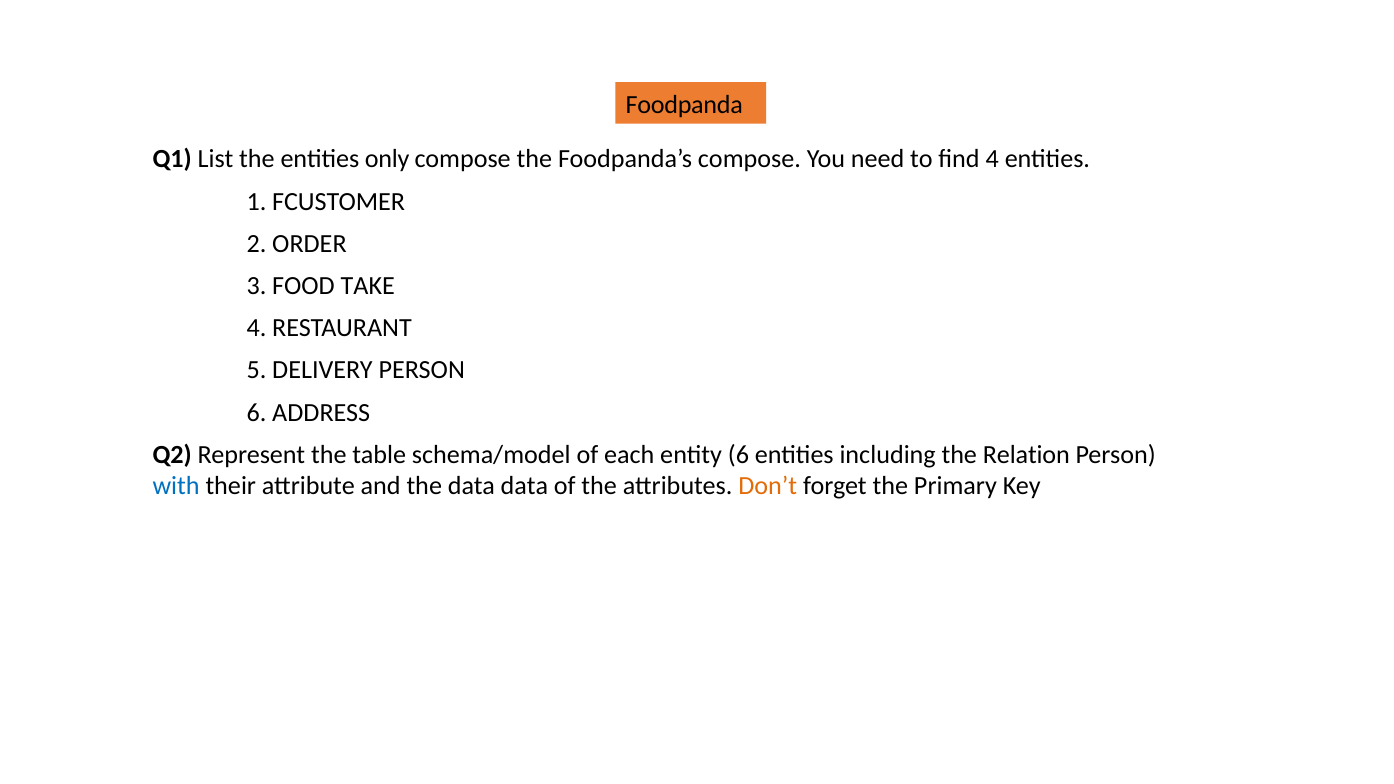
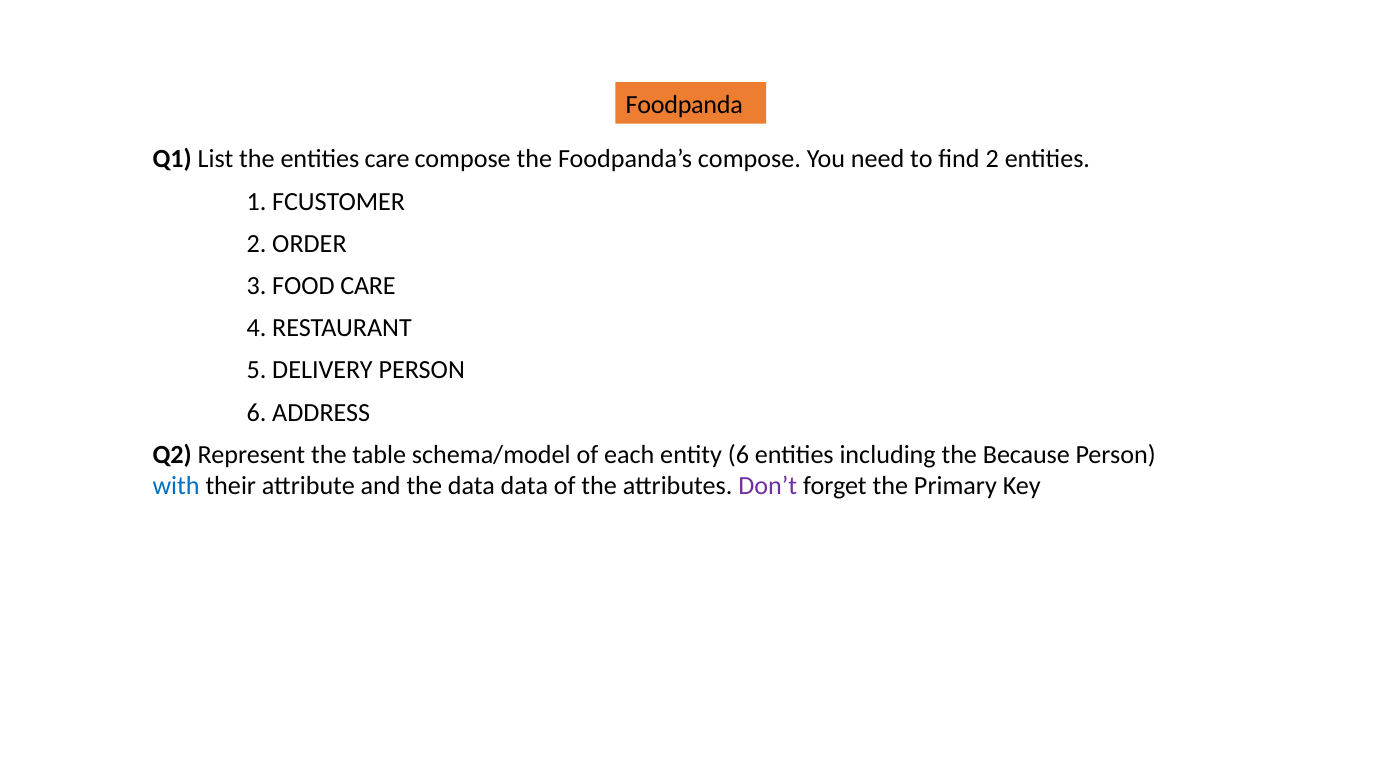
entities only: only -> care
find 4: 4 -> 2
FOOD TAKE: TAKE -> CARE
Relation: Relation -> Because
Don’t colour: orange -> purple
